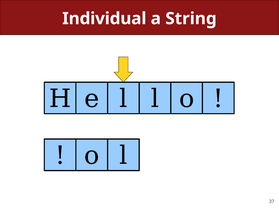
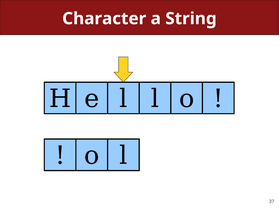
Individual: Individual -> Character
